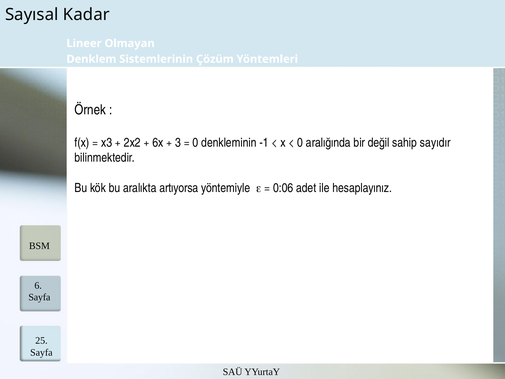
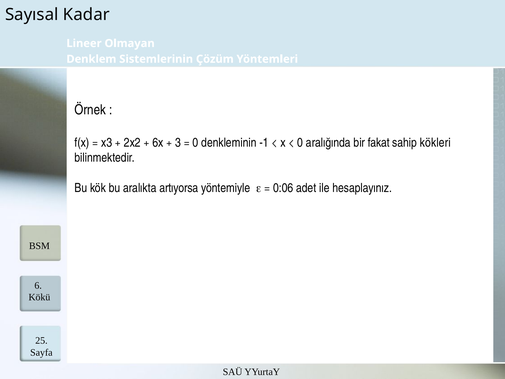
değil: değil -> fakat
sayıdır: sayıdır -> kökleri
Sayfa at (39, 297): Sayfa -> Kökü
